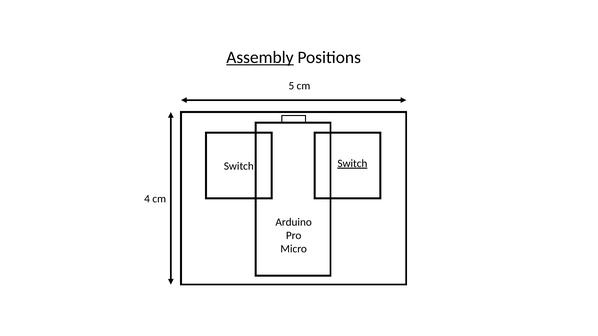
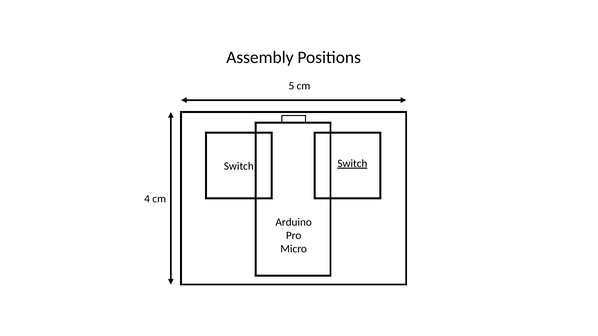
Assembly underline: present -> none
